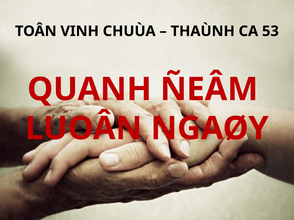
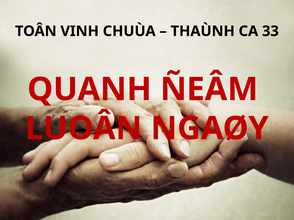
53: 53 -> 33
